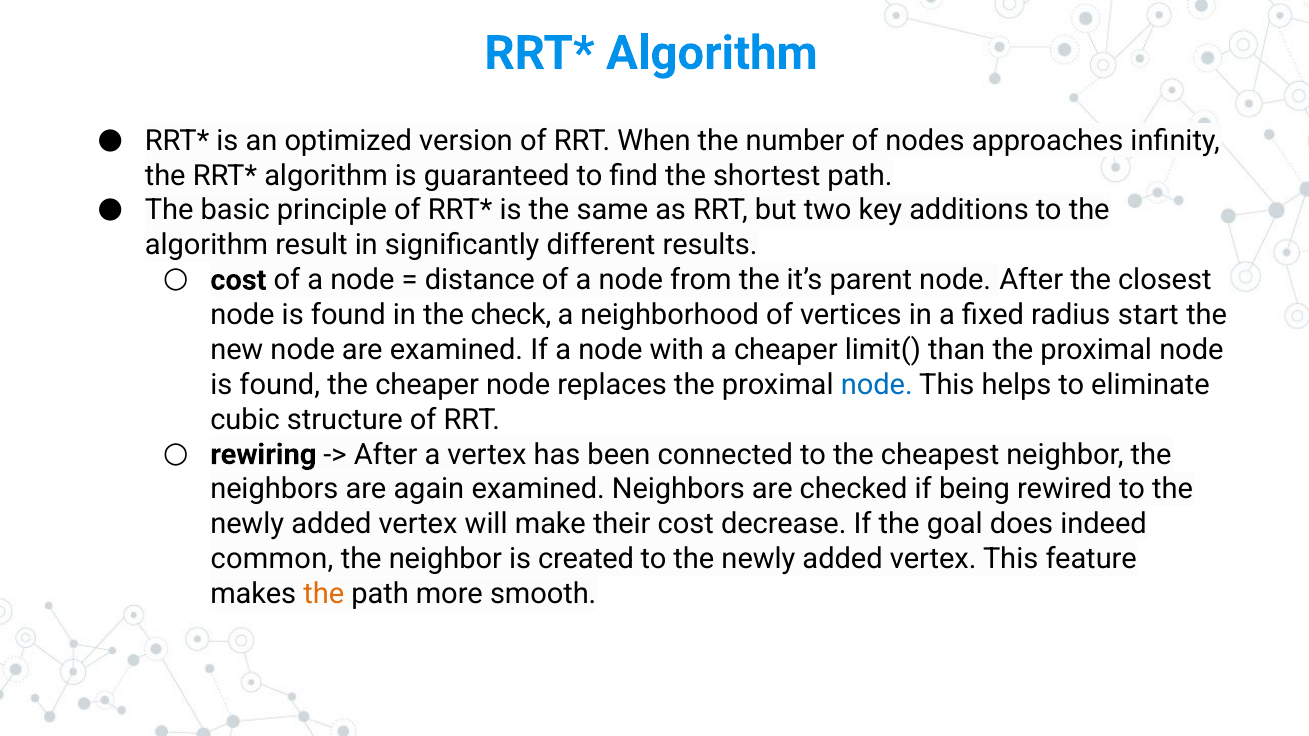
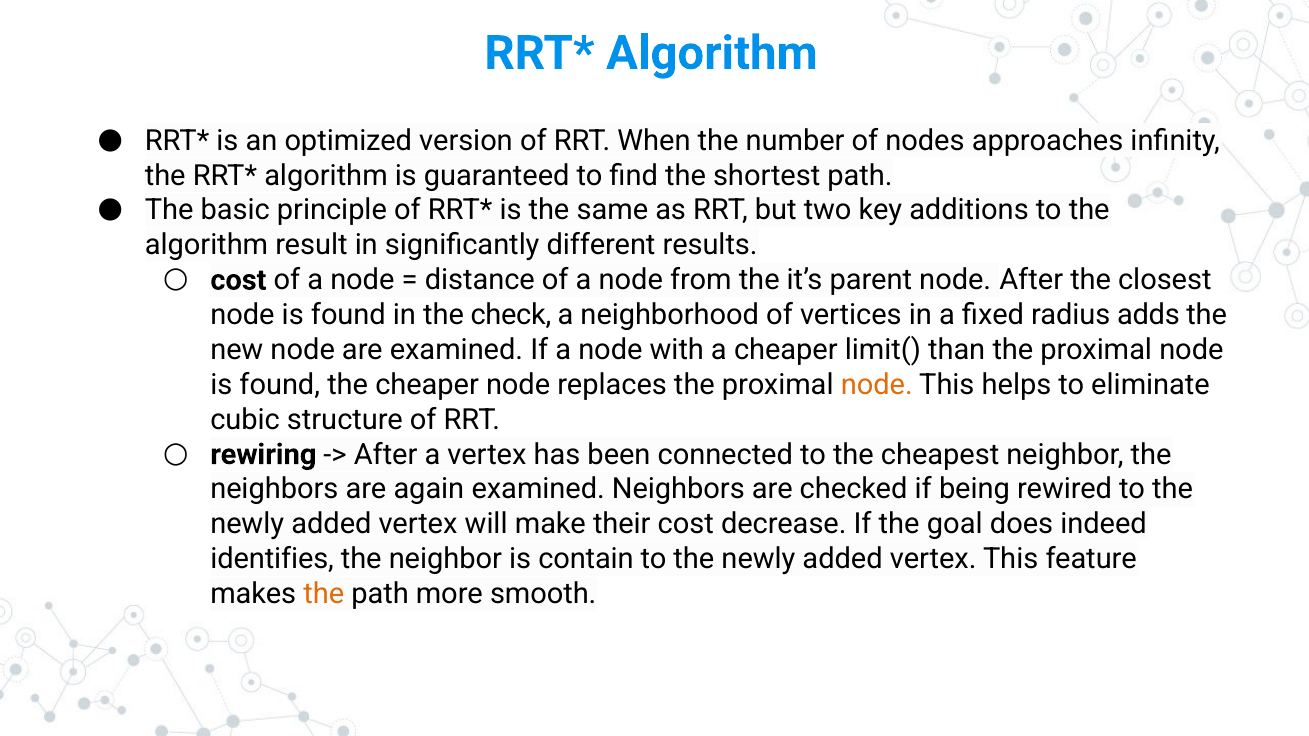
start: start -> adds
node at (877, 385) colour: blue -> orange
common: common -> identifies
created: created -> contain
